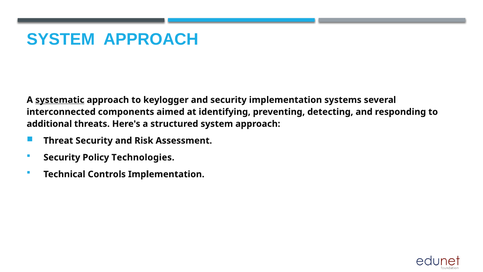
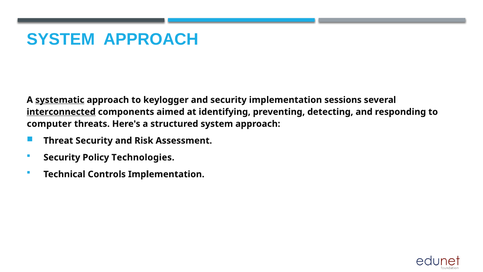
systems: systems -> sessions
interconnected underline: none -> present
additional: additional -> computer
